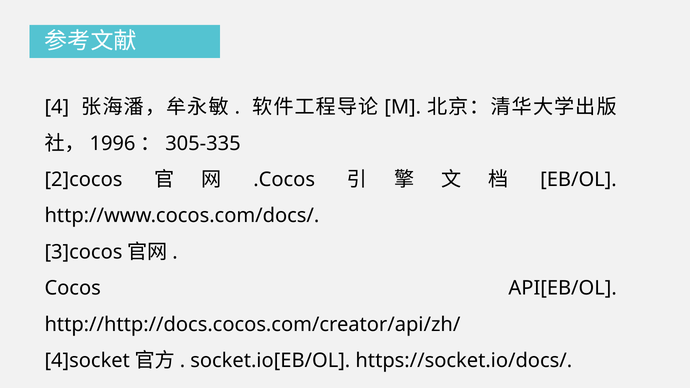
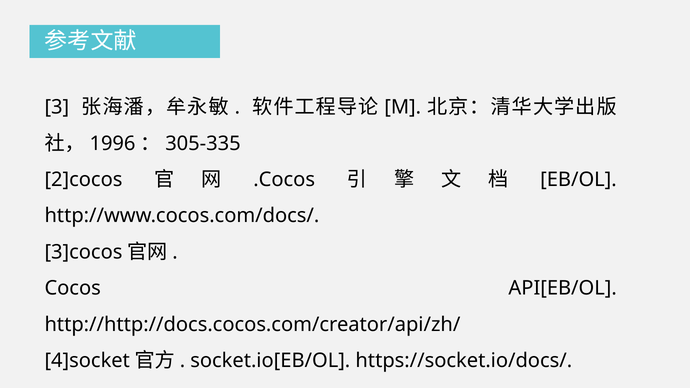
4: 4 -> 3
